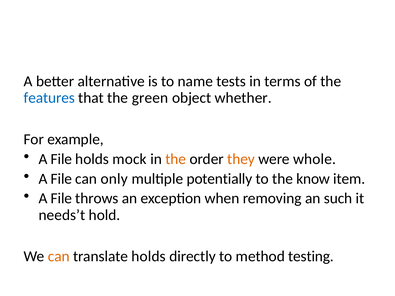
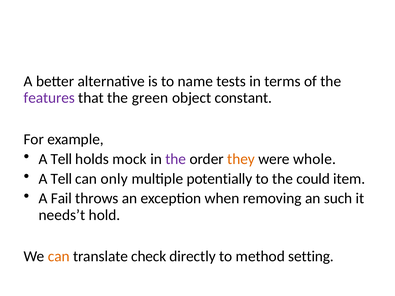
features colour: blue -> purple
whether: whether -> constant
File at (61, 159): File -> Tell
the at (176, 159) colour: orange -> purple
File at (61, 179): File -> Tell
know: know -> could
File at (61, 199): File -> Fail
translate holds: holds -> check
testing: testing -> setting
